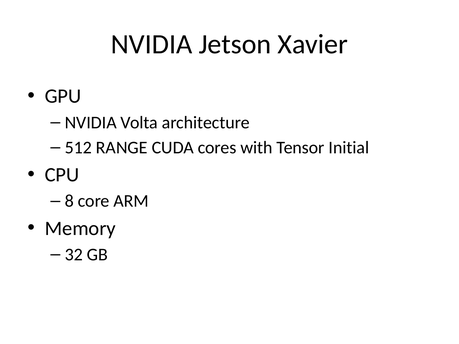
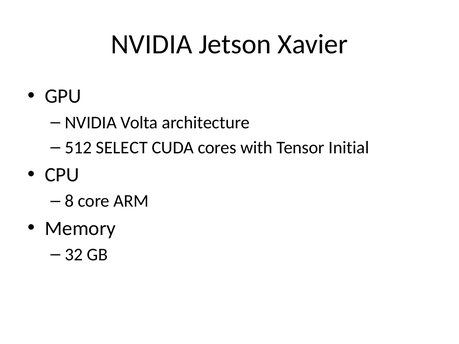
RANGE: RANGE -> SELECT
